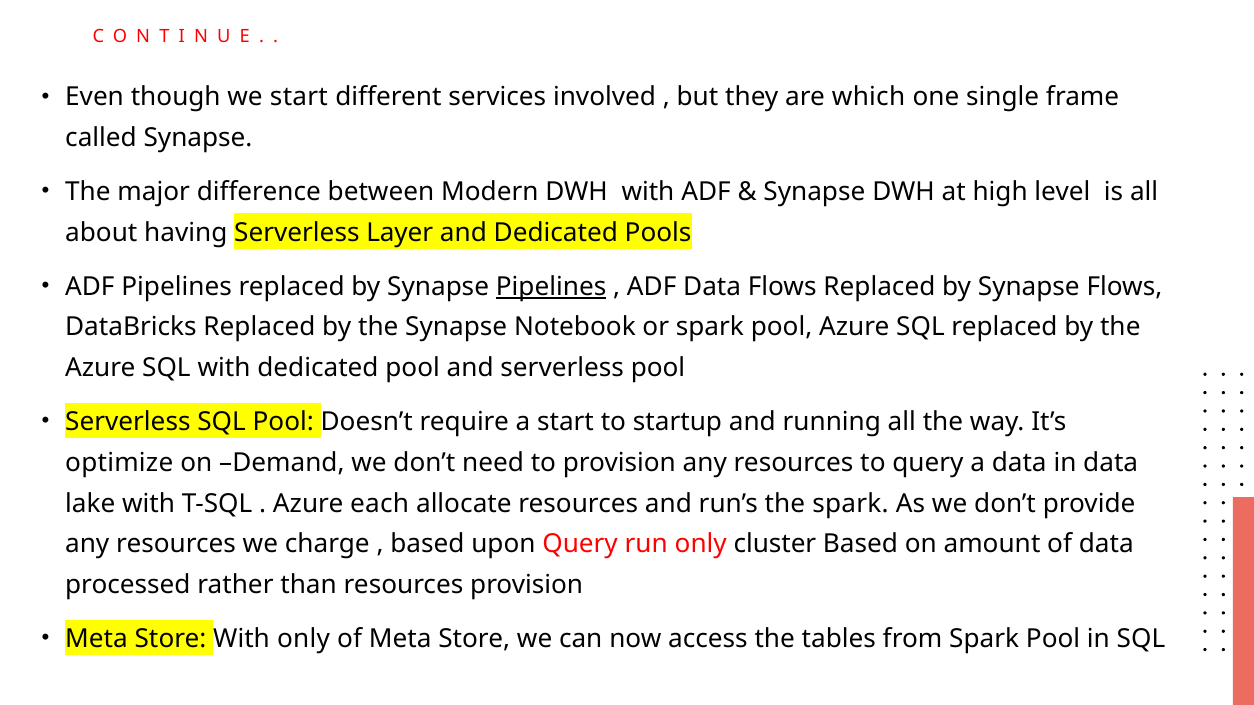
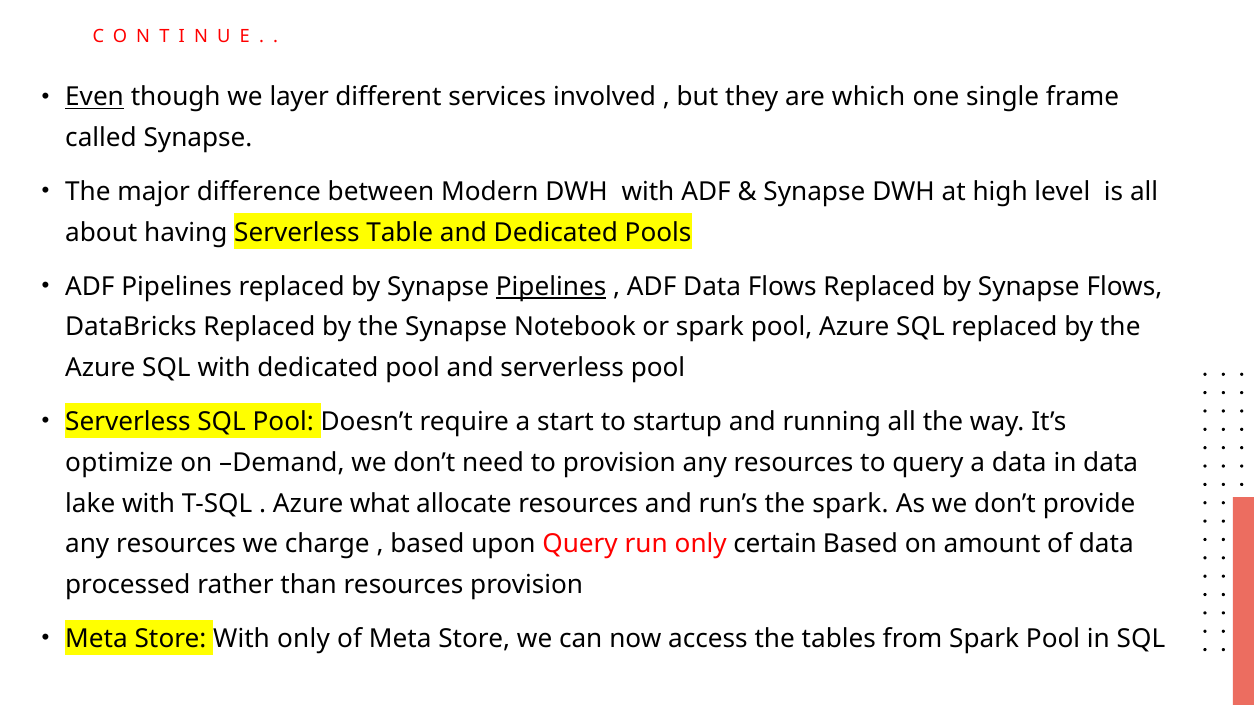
Even underline: none -> present
we start: start -> layer
Layer: Layer -> Table
each: each -> what
cluster: cluster -> certain
